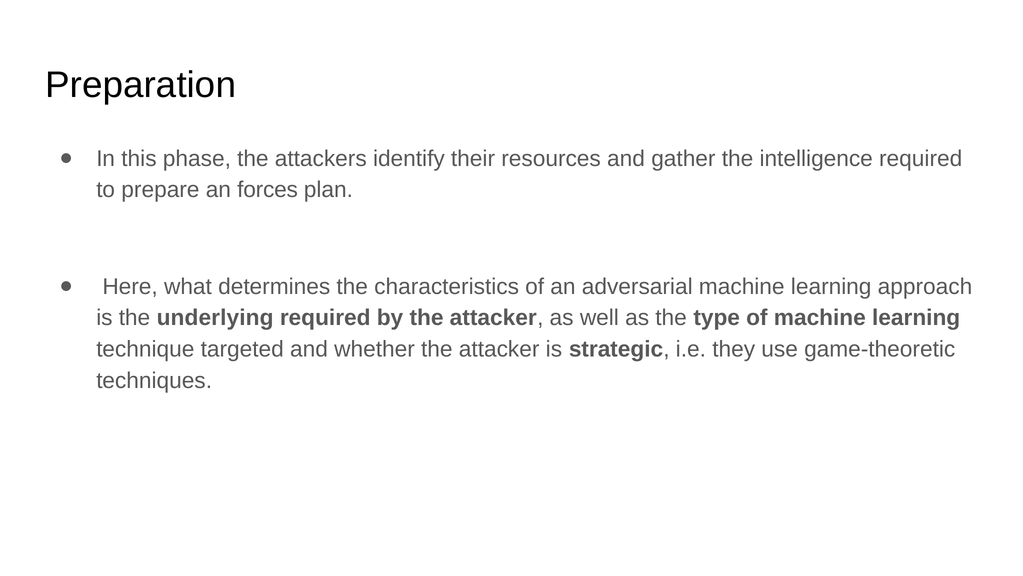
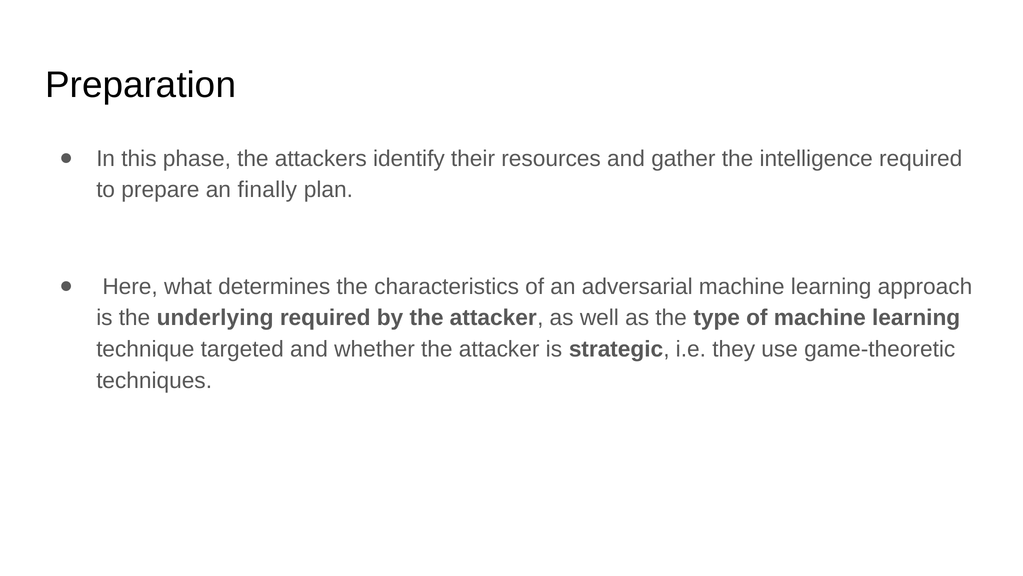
forces: forces -> finally
